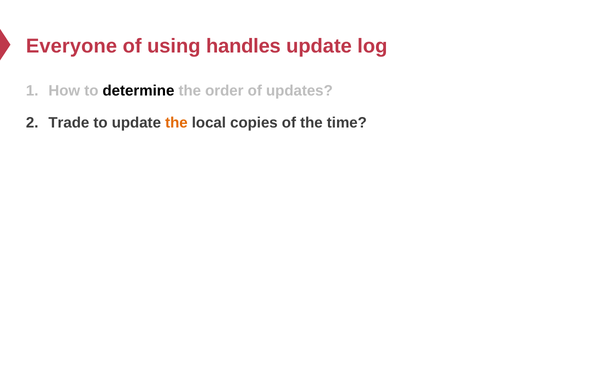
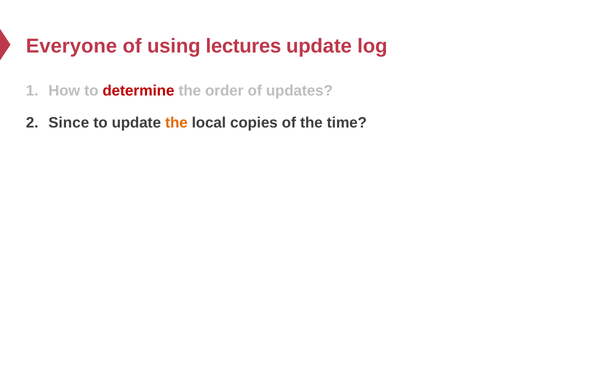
handles: handles -> lectures
determine colour: black -> red
Trade: Trade -> Since
